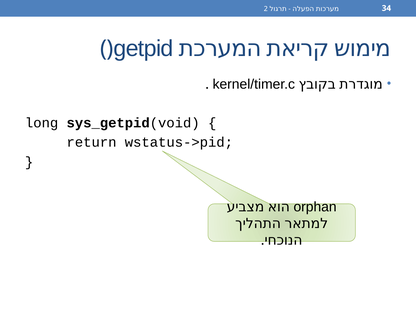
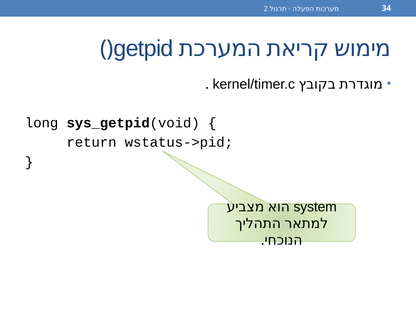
orphan: orphan -> system
